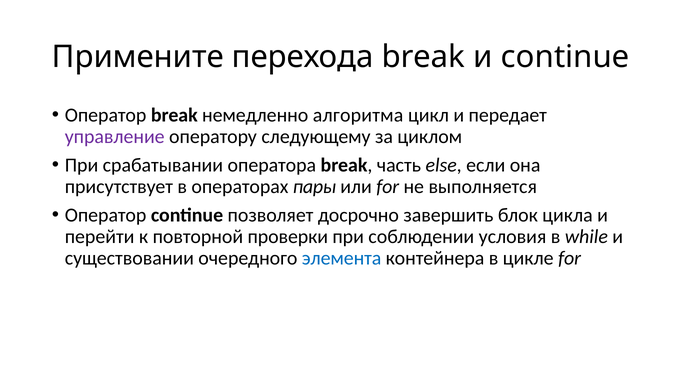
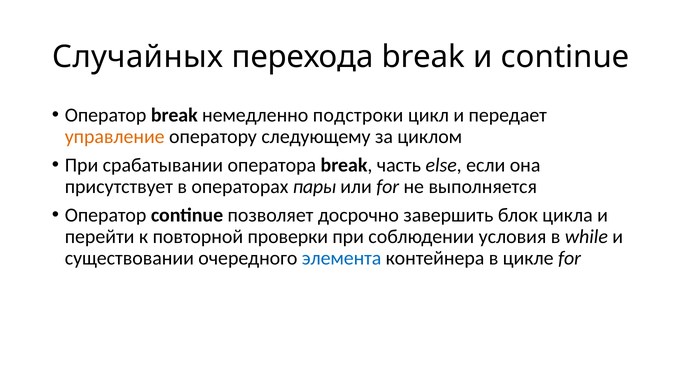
Примените: Примените -> Случайных
алгоритма: алгоритма -> подстроки
управление colour: purple -> orange
